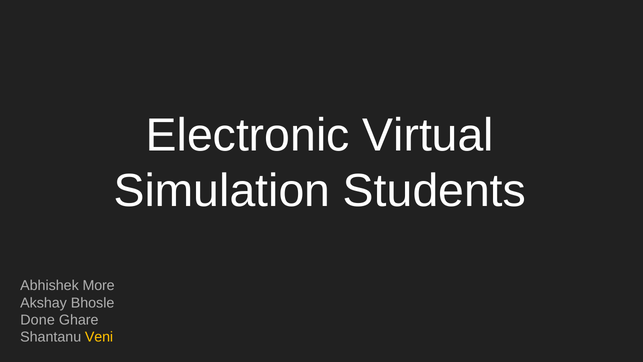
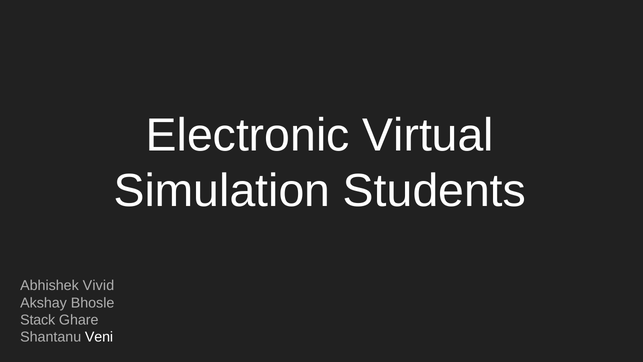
More: More -> Vivid
Done: Done -> Stack
Veni colour: yellow -> white
